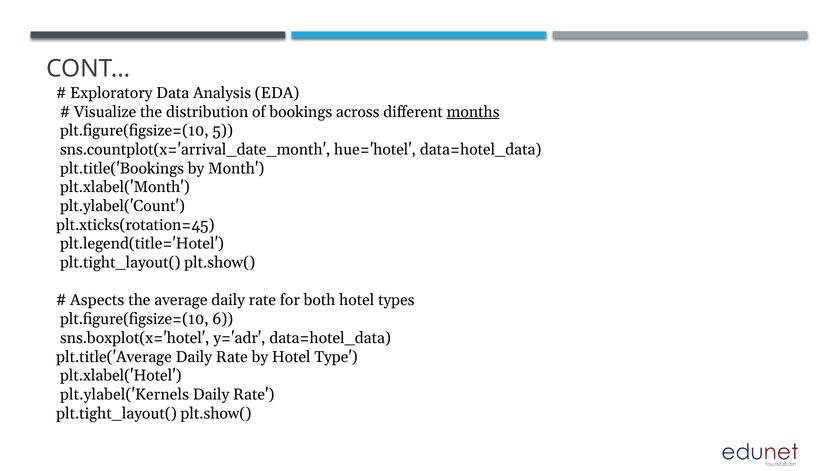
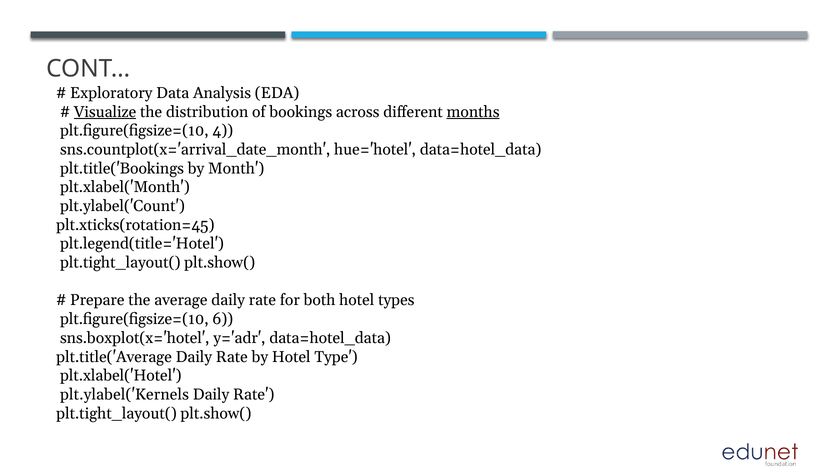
Visualize underline: none -> present
5: 5 -> 4
Aspects: Aspects -> Prepare
